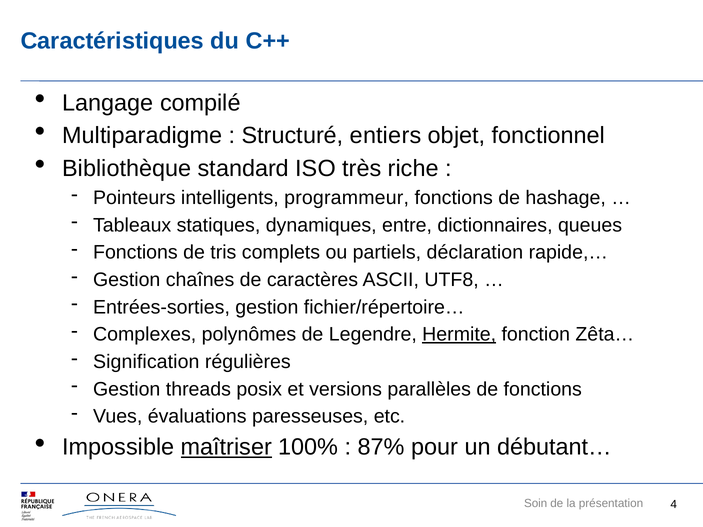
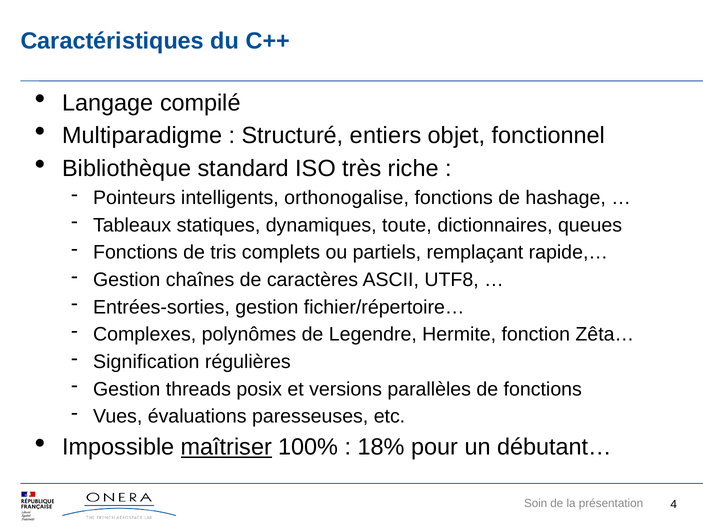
programmeur: programmeur -> orthonogalise
entre: entre -> toute
déclaration: déclaration -> remplaçant
Hermite underline: present -> none
87%: 87% -> 18%
